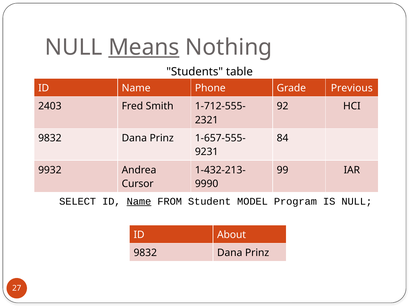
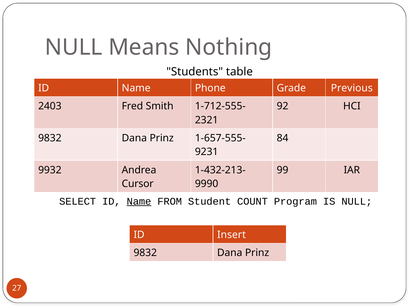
Means at (144, 47) underline: present -> none
MODEL: MODEL -> COUNT
About: About -> Insert
